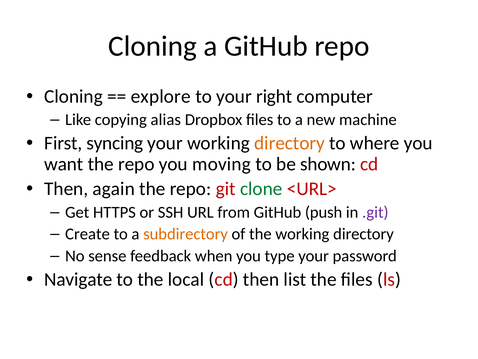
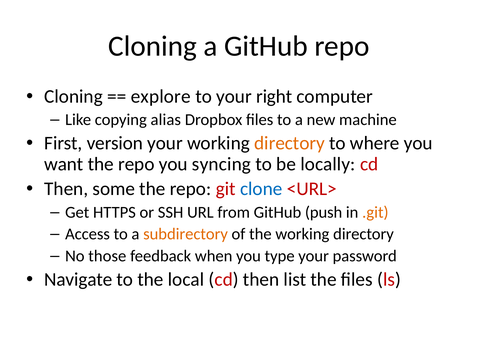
syncing: syncing -> version
moving: moving -> syncing
shown: shown -> locally
again: again -> some
clone colour: green -> blue
.git colour: purple -> orange
Create: Create -> Access
sense: sense -> those
